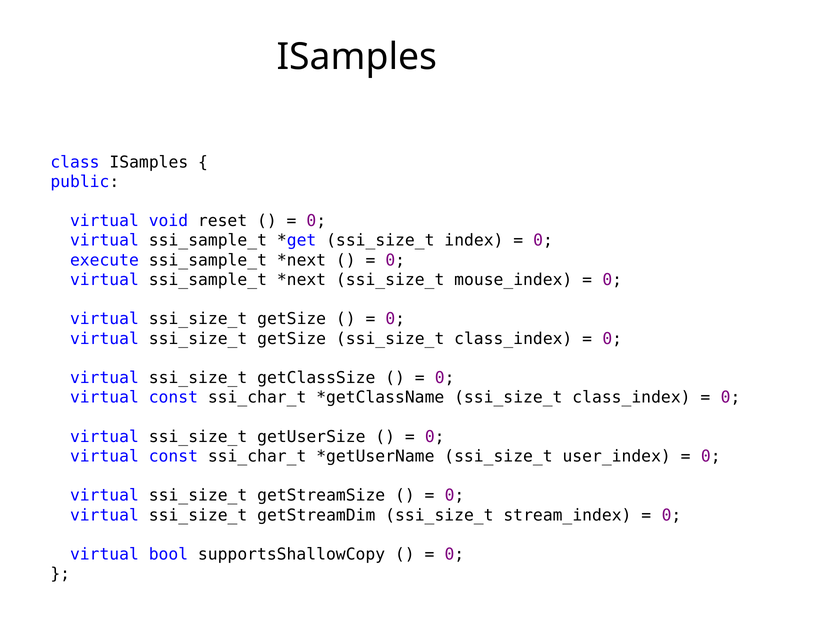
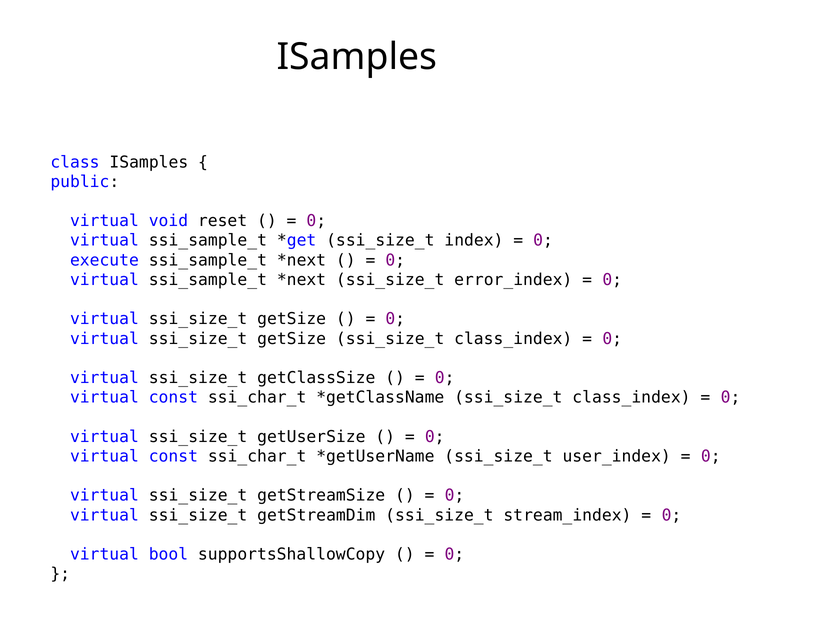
mouse_index: mouse_index -> error_index
